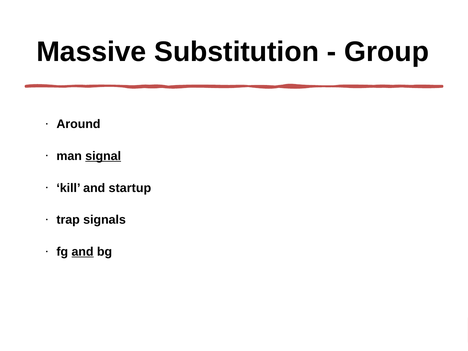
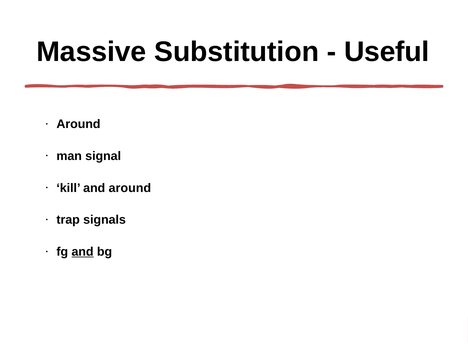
Group: Group -> Useful
signal underline: present -> none
and startup: startup -> around
